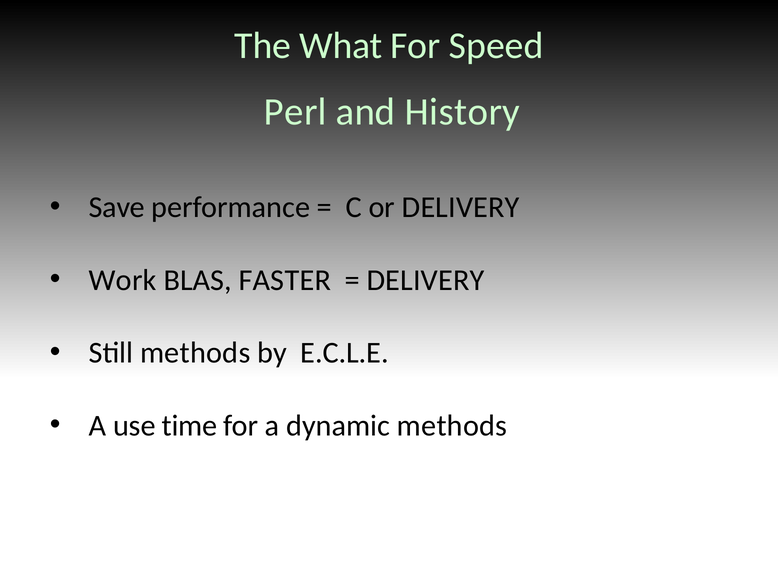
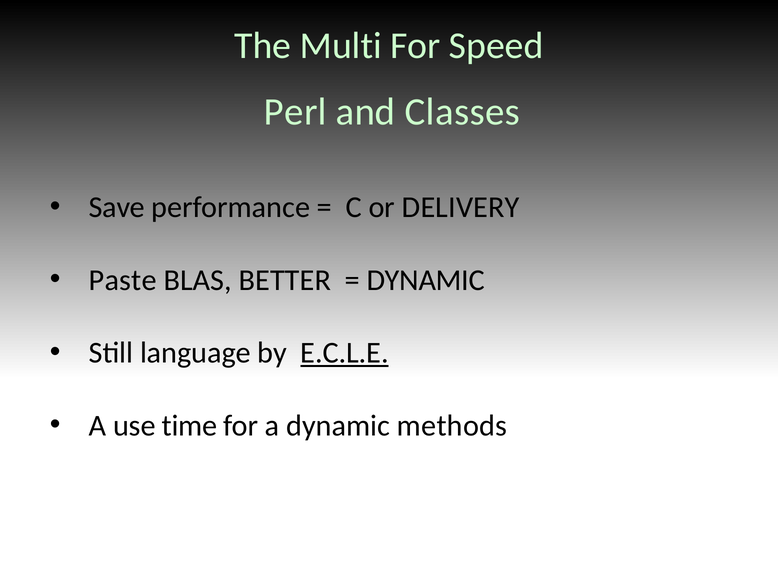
What: What -> Multi
History: History -> Classes
Work: Work -> Paste
FASTER: FASTER -> BETTER
DELIVERY at (426, 280): DELIVERY -> DYNAMIC
Still methods: methods -> language
E.C.L.E underline: none -> present
